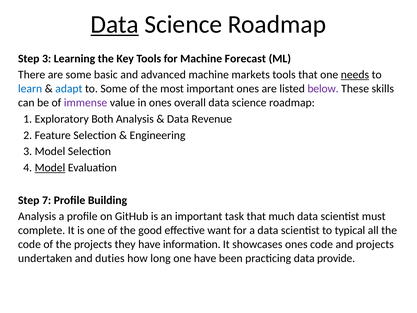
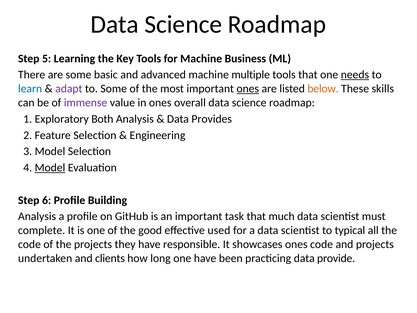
Data at (115, 24) underline: present -> none
Step 3: 3 -> 5
Forecast: Forecast -> Business
markets: markets -> multiple
adapt colour: blue -> purple
ones at (248, 89) underline: none -> present
below colour: purple -> orange
Revenue: Revenue -> Provides
7: 7 -> 6
want: want -> used
information: information -> responsible
duties: duties -> clients
